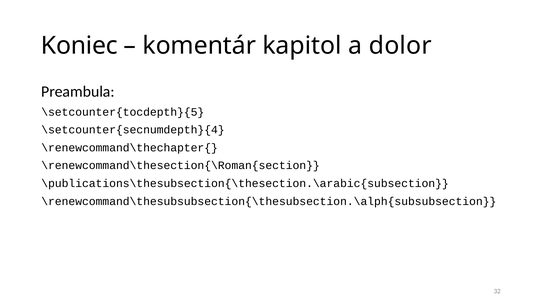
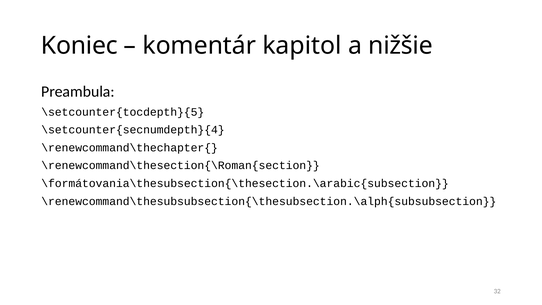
dolor: dolor -> nižšie
\publications\thesubsection{\thesection.\arabic{subsection: \publications\thesubsection{\thesection.\arabic{subsection -> \formátovania\thesubsection{\thesection.\arabic{subsection
